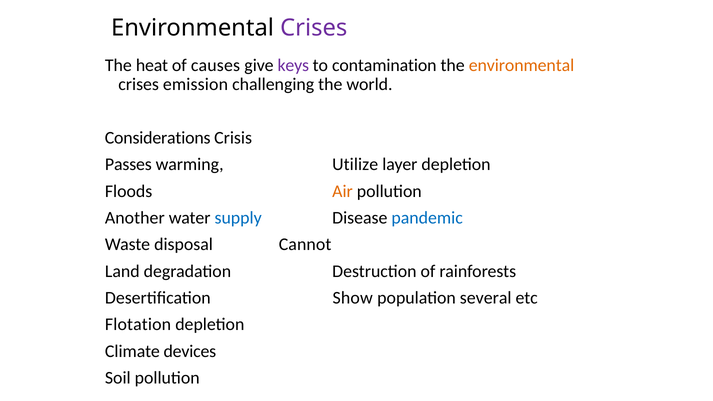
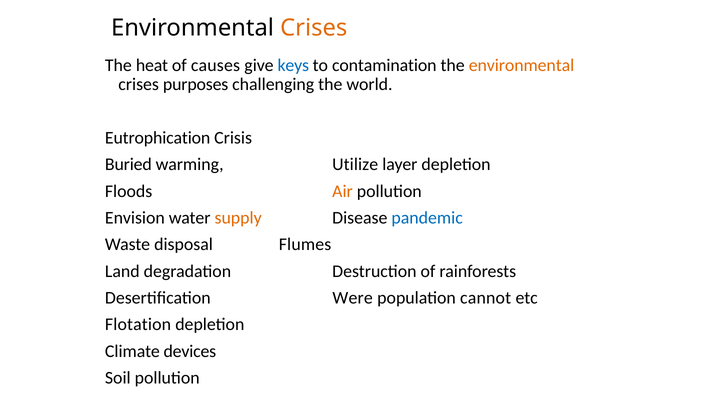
Crises at (314, 28) colour: purple -> orange
keys colour: purple -> blue
emission: emission -> purposes
Considerations: Considerations -> Eutrophication
Passes: Passes -> Buried
Another: Another -> Envision
supply colour: blue -> orange
Cannot: Cannot -> Flumes
Show: Show -> Were
several: several -> cannot
